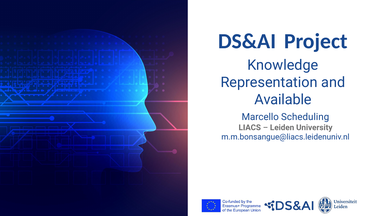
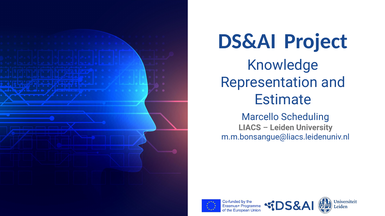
Available: Available -> Estimate
